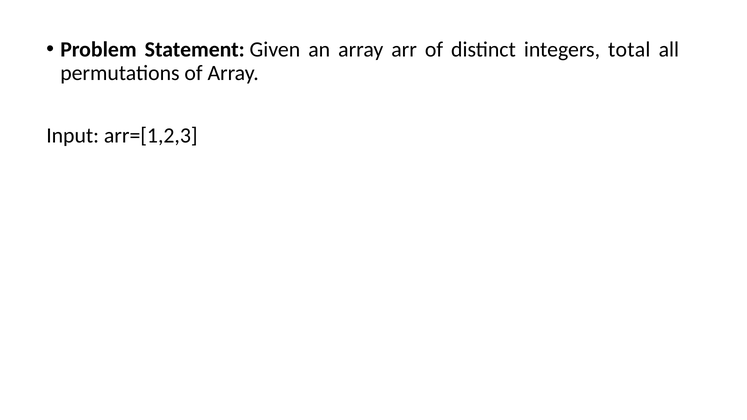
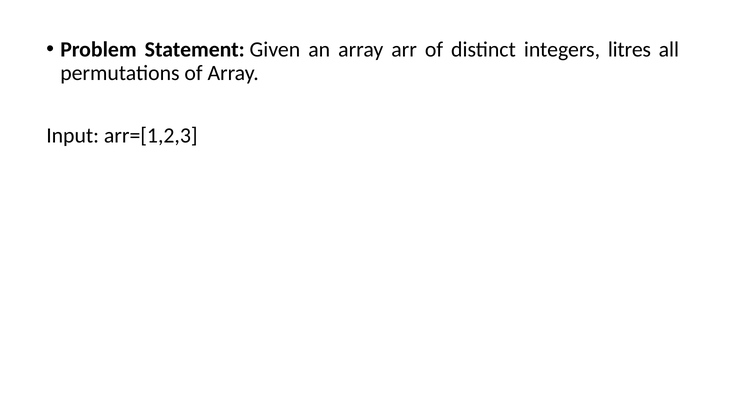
total: total -> litres
